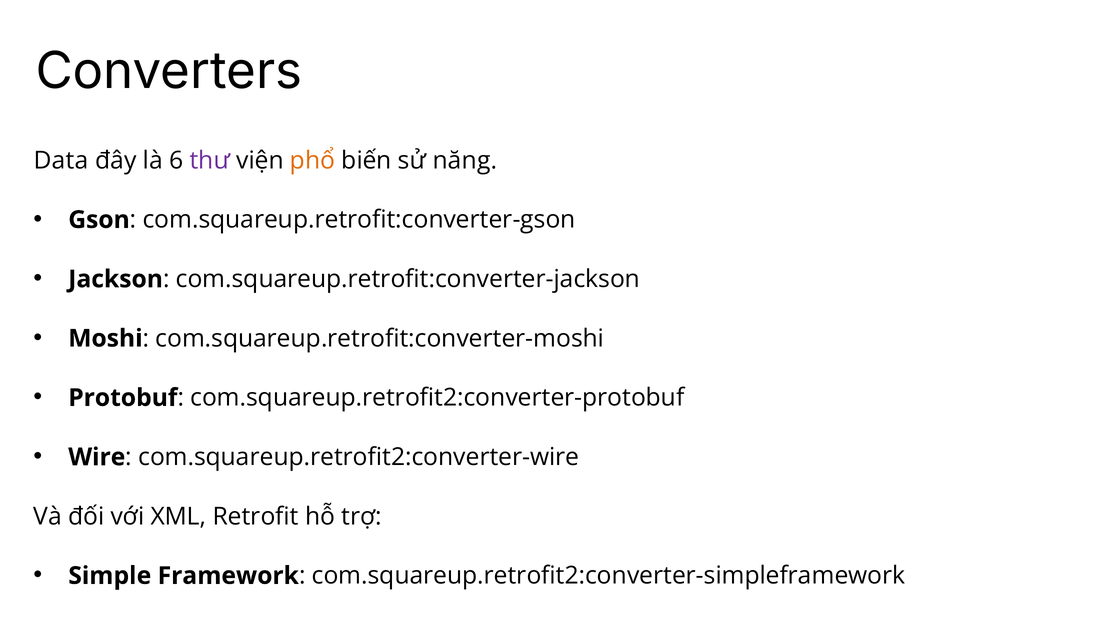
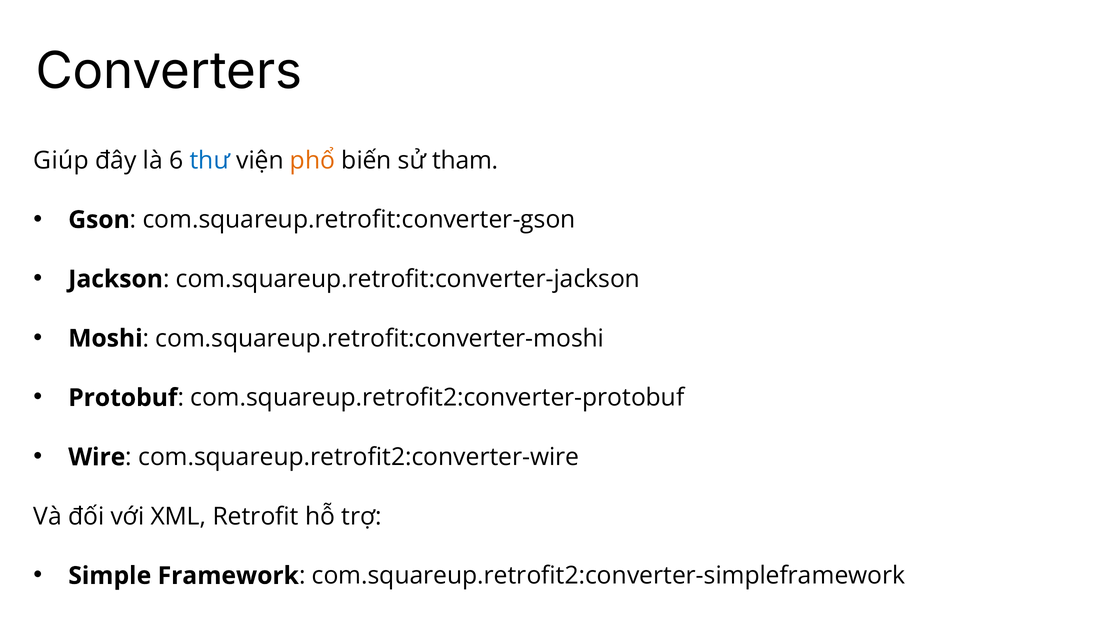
Data: Data -> Giúp
thư colour: purple -> blue
năng: năng -> tham
